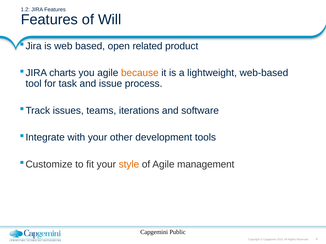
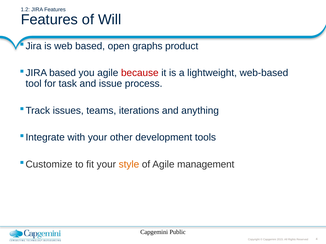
related: related -> graphs
charts at (63, 73): charts -> based
because colour: orange -> red
software: software -> anything
